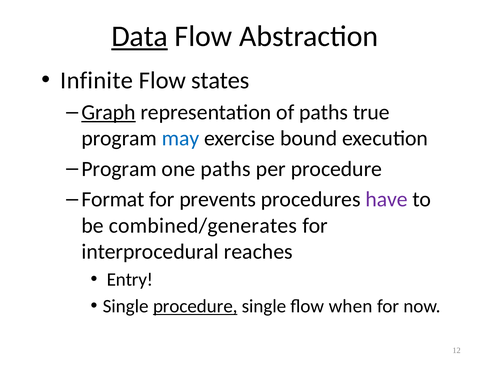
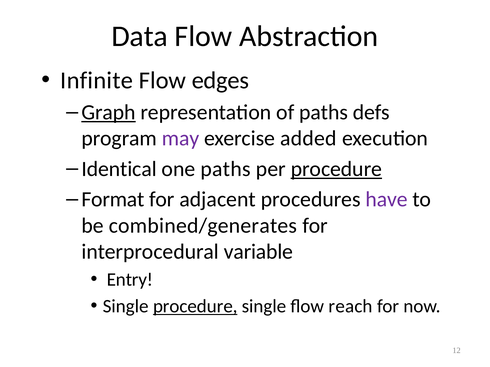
Data underline: present -> none
states: states -> edges
true: true -> defs
may colour: blue -> purple
bound: bound -> added
Program at (119, 169): Program -> Identical
procedure at (336, 169) underline: none -> present
prevents: prevents -> adjacent
reaches: reaches -> variable
when: when -> reach
